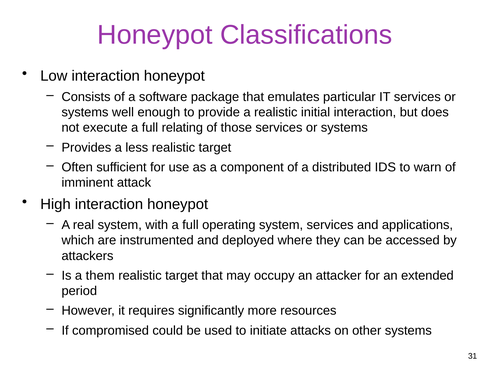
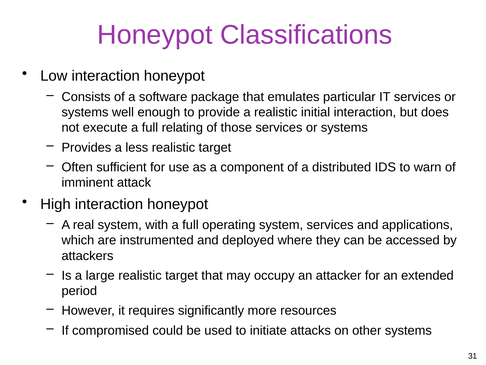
them: them -> large
